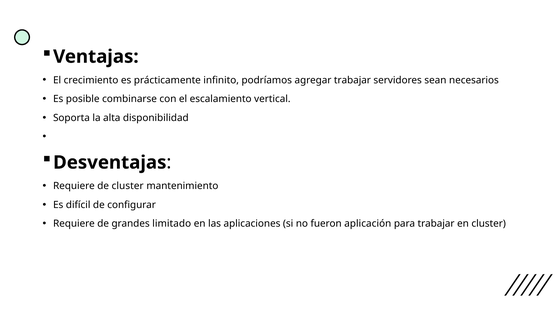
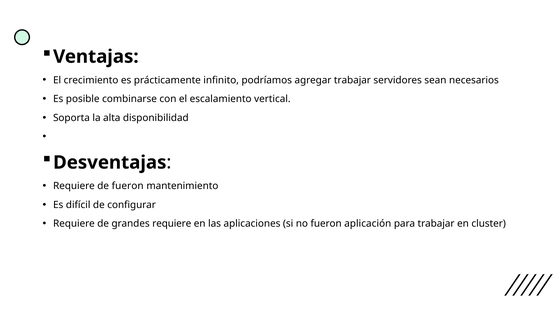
de cluster: cluster -> fueron
grandes limitado: limitado -> requiere
